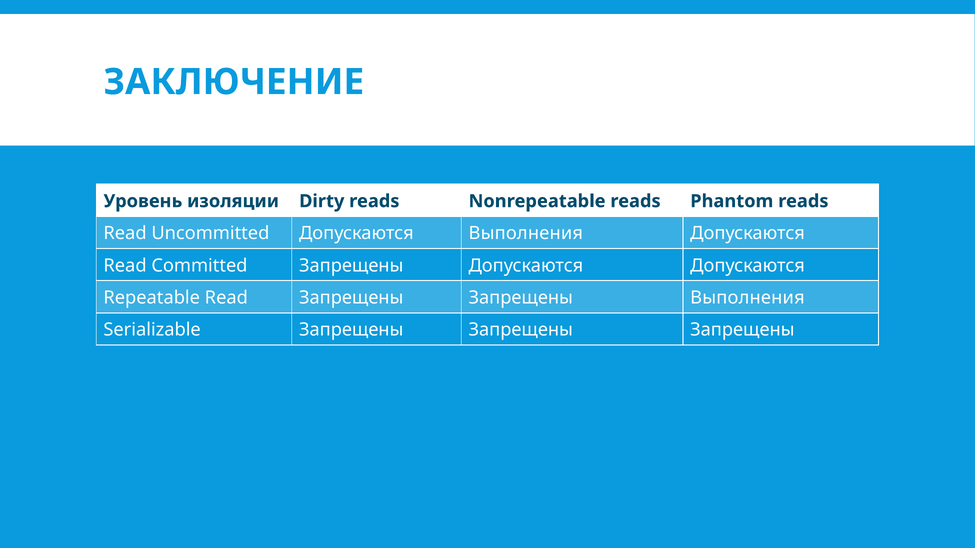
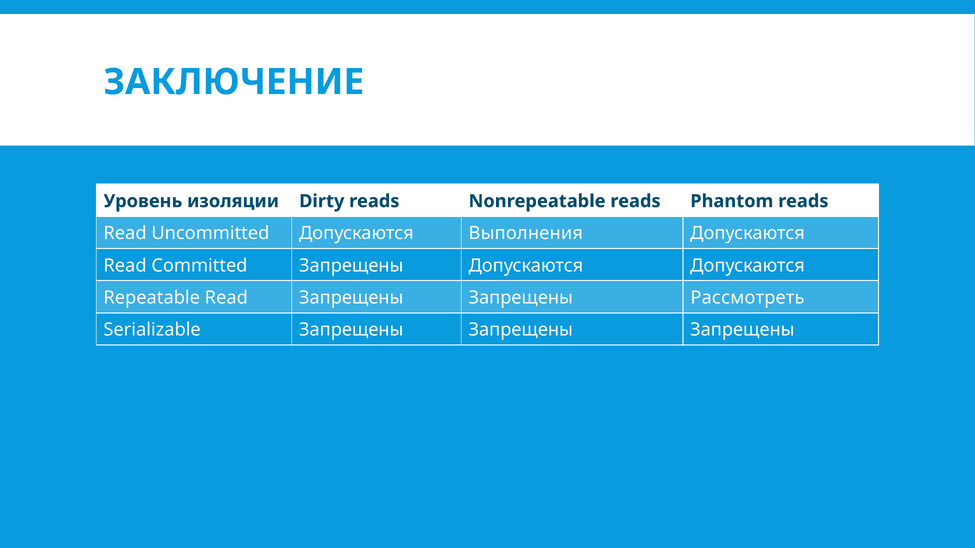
Запрещены Выполнения: Выполнения -> Рассмотреть
